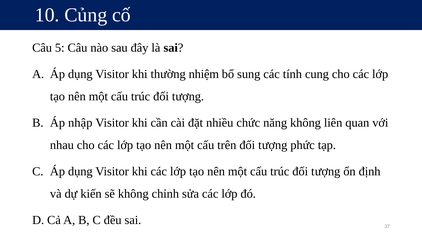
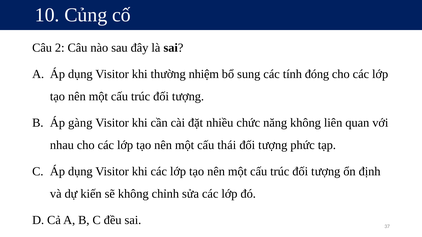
5: 5 -> 2
cung: cung -> đóng
nhập: nhập -> gàng
trên: trên -> thái
